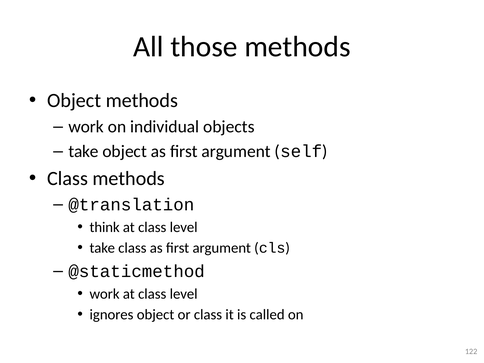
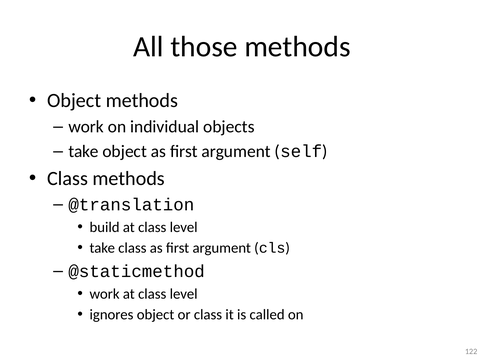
think: think -> build
